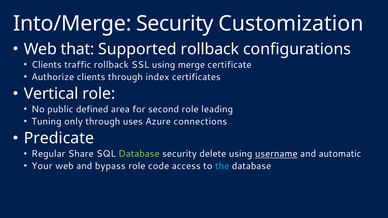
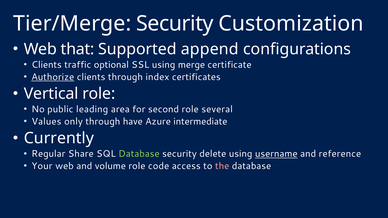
Into/Merge: Into/Merge -> Tier/Merge
Supported rollback: rollback -> append
traffic rollback: rollback -> optional
Authorize underline: none -> present
defined: defined -> leading
leading: leading -> several
Tuning: Tuning -> Values
uses: uses -> have
connections: connections -> intermediate
Predicate: Predicate -> Currently
automatic: automatic -> reference
bypass: bypass -> volume
the colour: light blue -> pink
